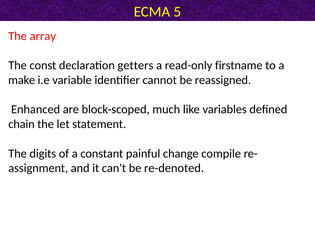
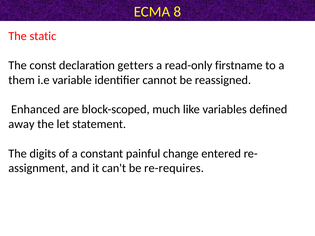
5: 5 -> 8
array: array -> static
make: make -> them
chain: chain -> away
compile: compile -> entered
re-denoted: re-denoted -> re-requires
